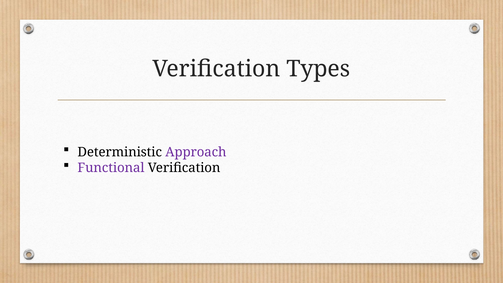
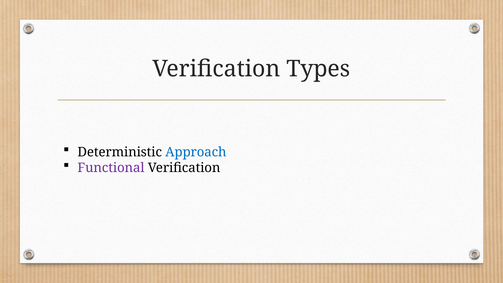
Approach colour: purple -> blue
